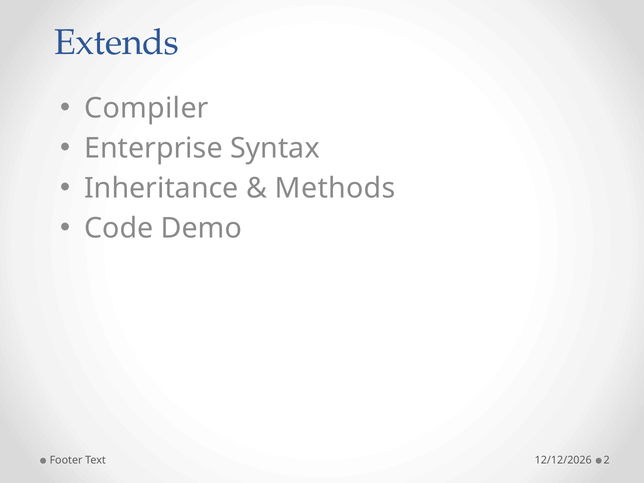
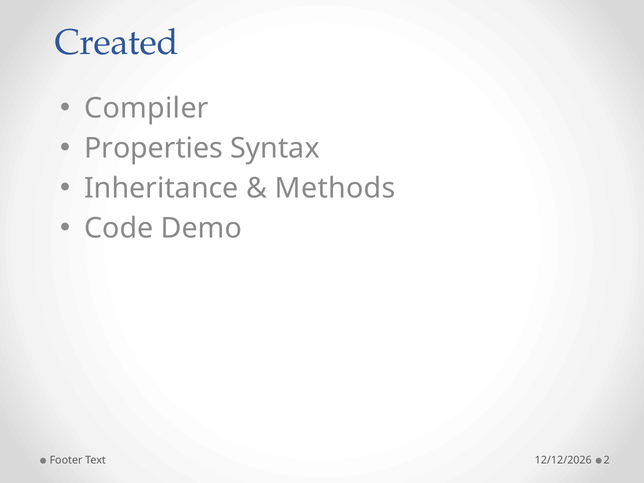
Extends: Extends -> Created
Enterprise: Enterprise -> Properties
